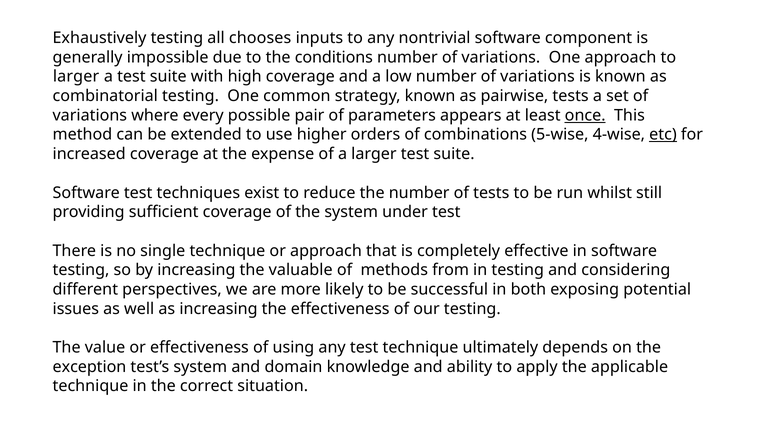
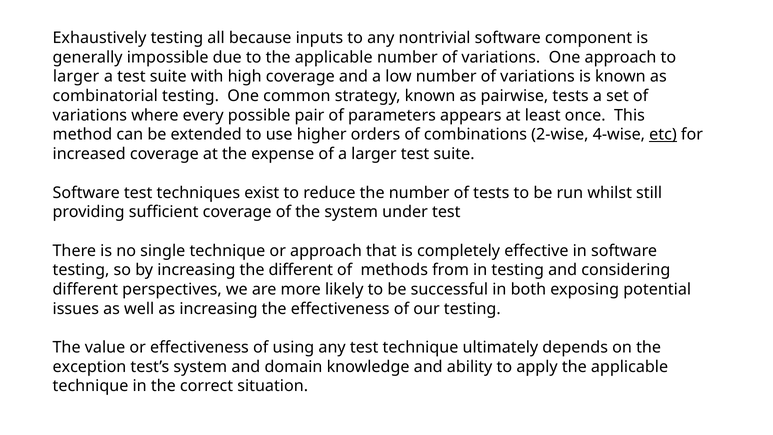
chooses: chooses -> because
to the conditions: conditions -> applicable
once underline: present -> none
5-wise: 5-wise -> 2-wise
the valuable: valuable -> different
